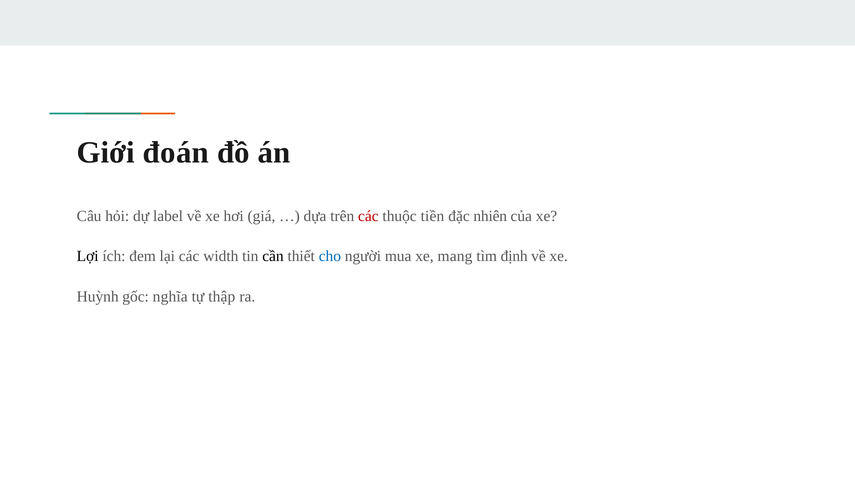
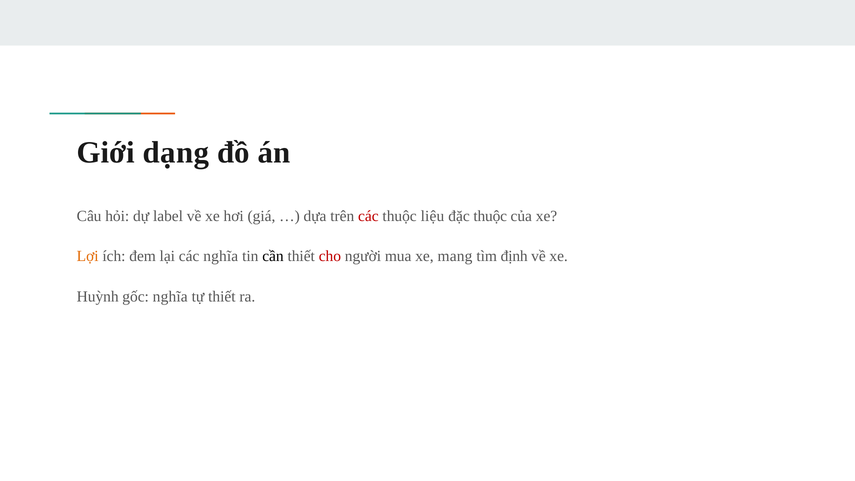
đoán: đoán -> dạng
tiền: tiền -> liệu
đặc nhiên: nhiên -> thuộc
Lợi colour: black -> orange
các width: width -> nghĩa
cho colour: blue -> red
tự thập: thập -> thiết
